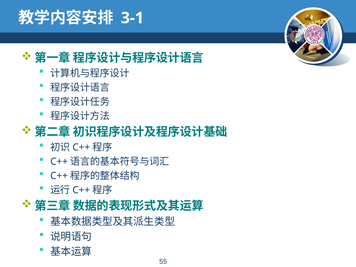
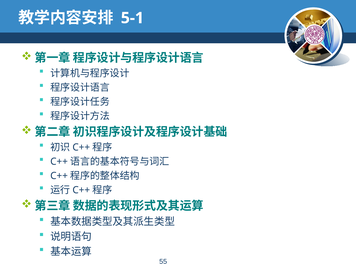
3-1: 3-1 -> 5-1
